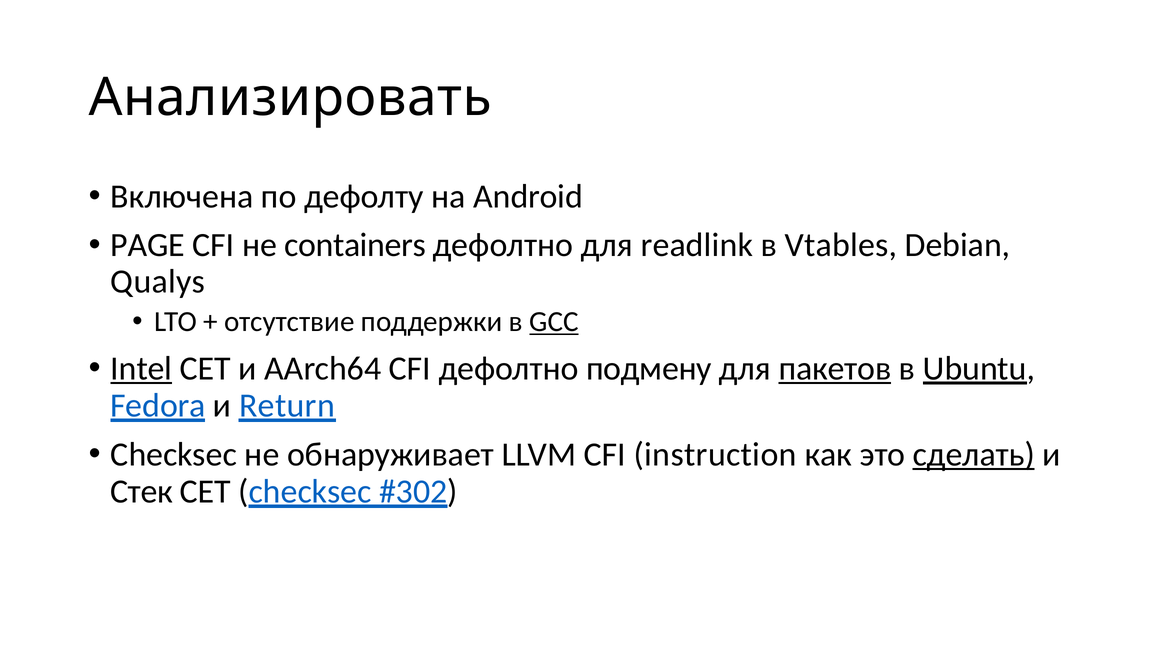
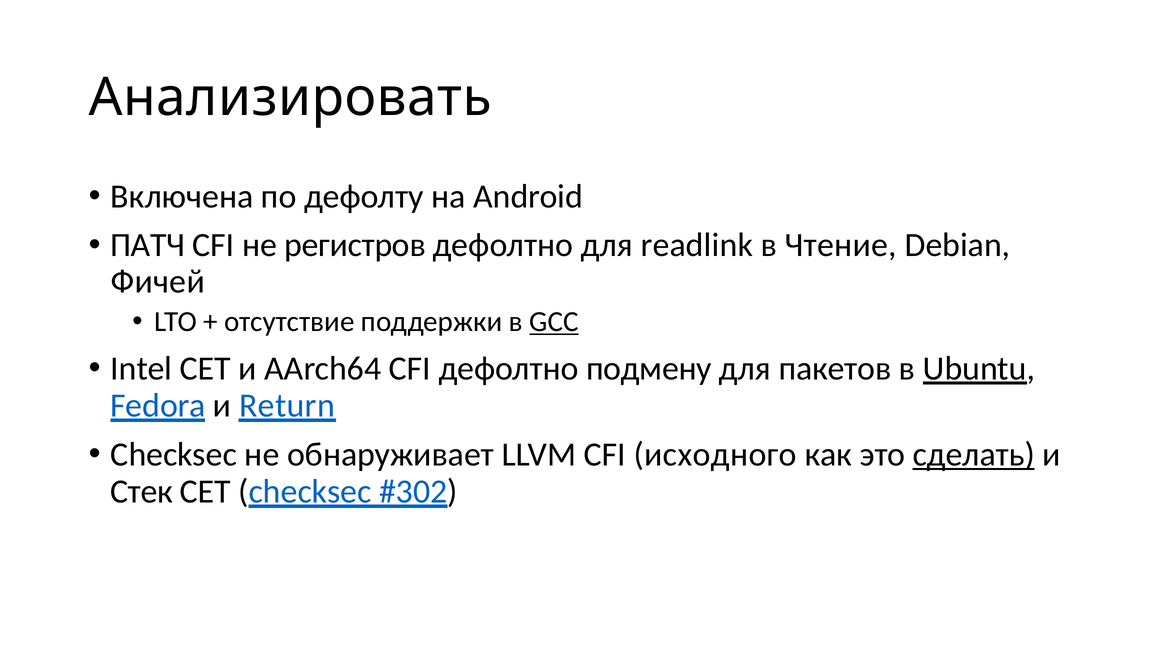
PAGE: PAGE -> ПАТЧ
containers: containers -> регистров
Vtables: Vtables -> Чтение
Qualys: Qualys -> Фичей
Intel underline: present -> none
пакетов underline: present -> none
instruction: instruction -> исходного
